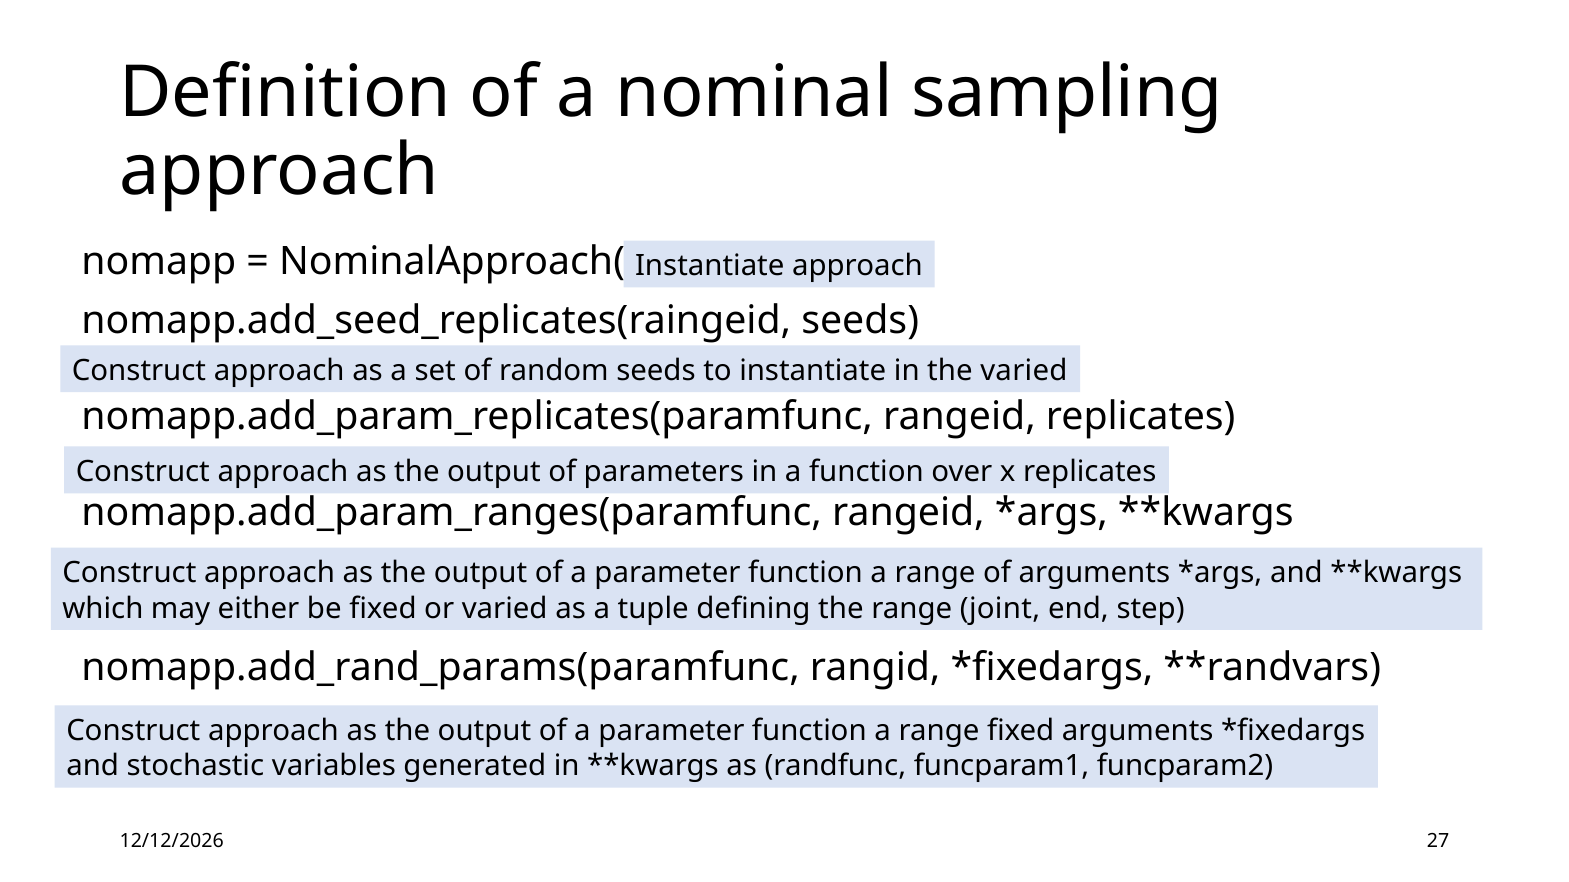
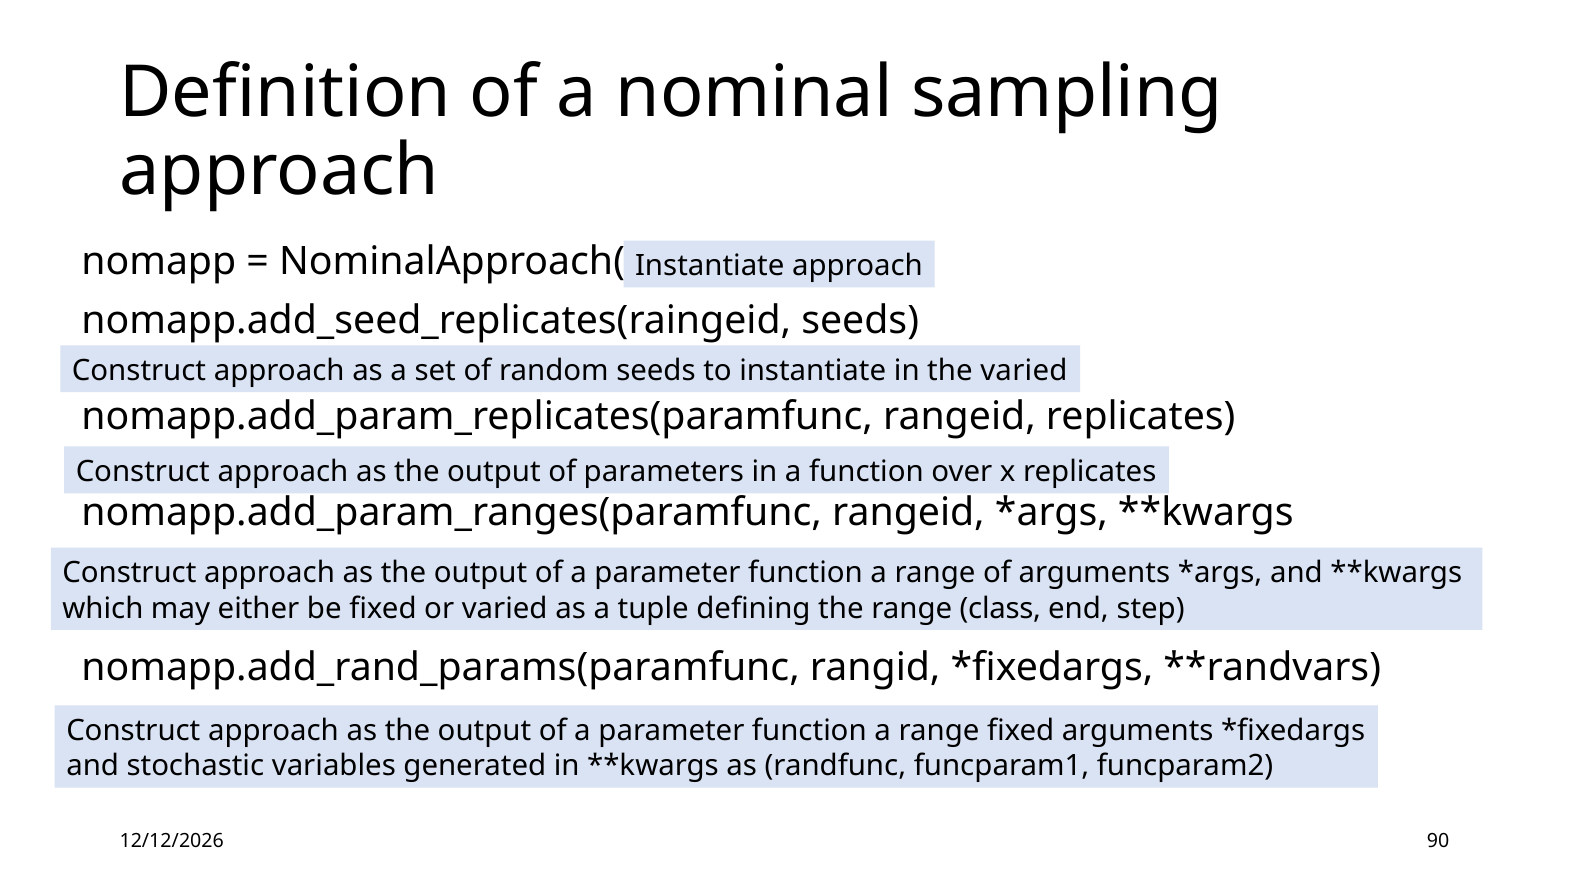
joint: joint -> class
27: 27 -> 90
